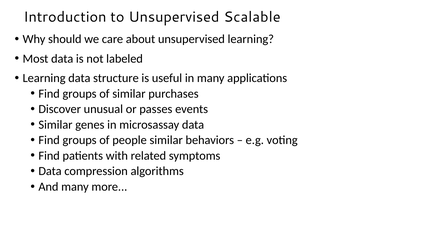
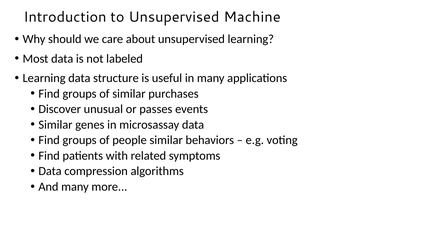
Scalable: Scalable -> Machine
